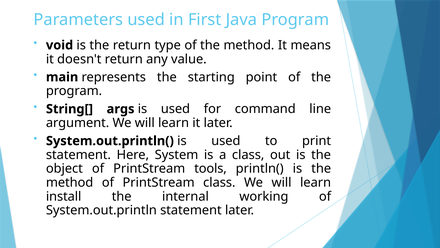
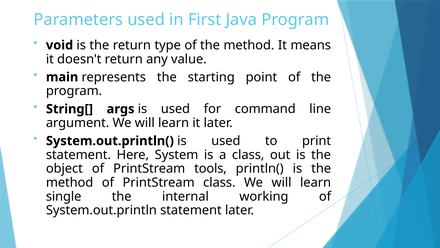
install: install -> single
